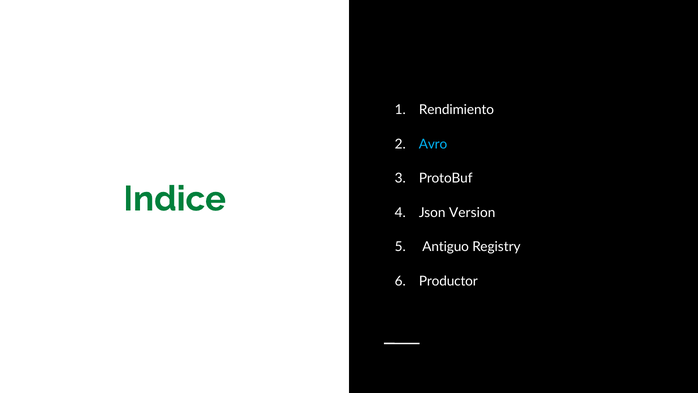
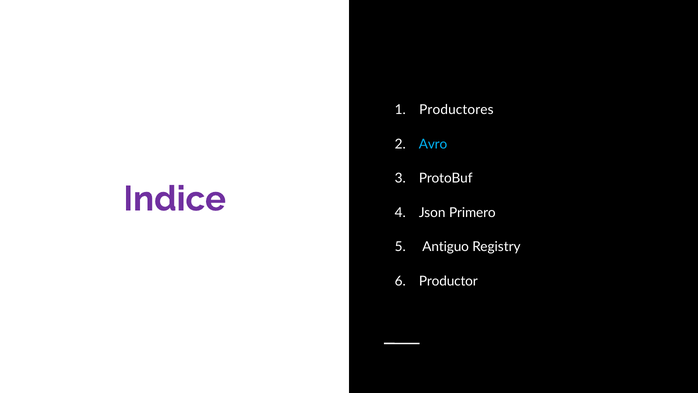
Rendimiento: Rendimiento -> Productores
Indice colour: green -> purple
Version: Version -> Primero
